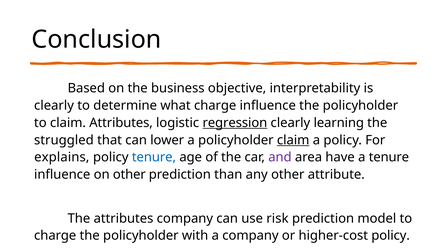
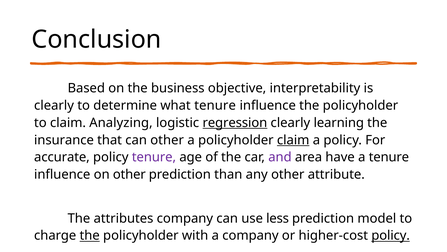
what charge: charge -> tenure
claim Attributes: Attributes -> Analyzing
struggled: struggled -> insurance
can lower: lower -> other
explains: explains -> accurate
tenure at (154, 157) colour: blue -> purple
risk: risk -> less
the at (90, 235) underline: none -> present
policy at (391, 235) underline: none -> present
